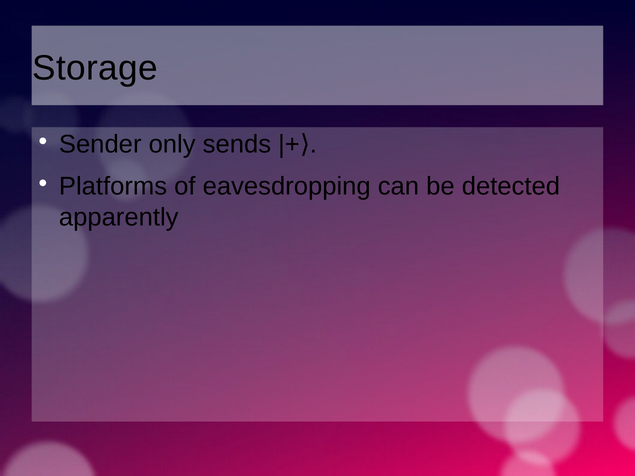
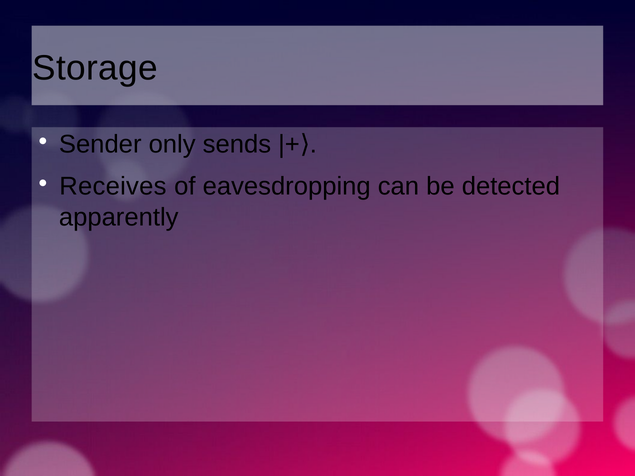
Platforms: Platforms -> Receives
